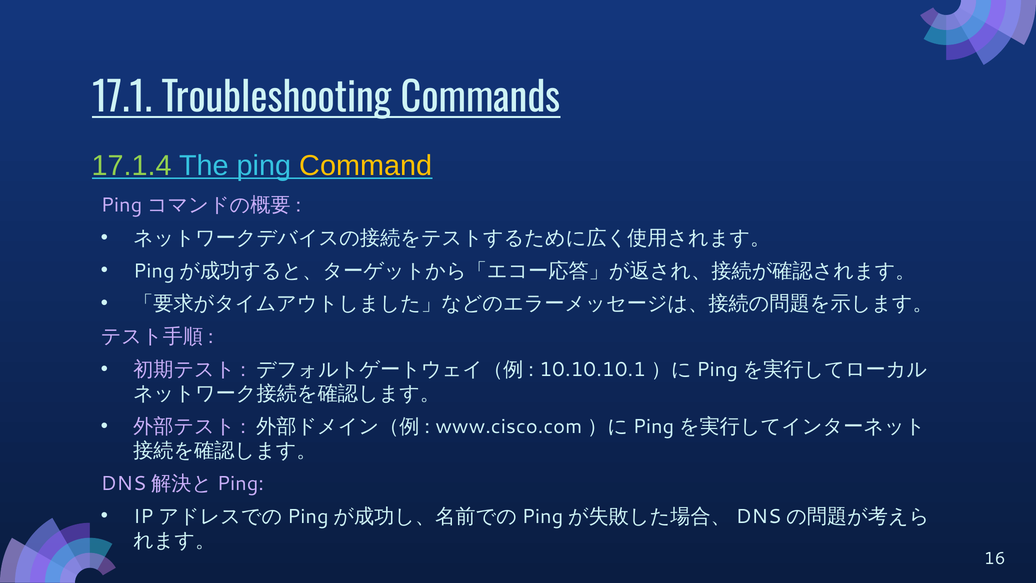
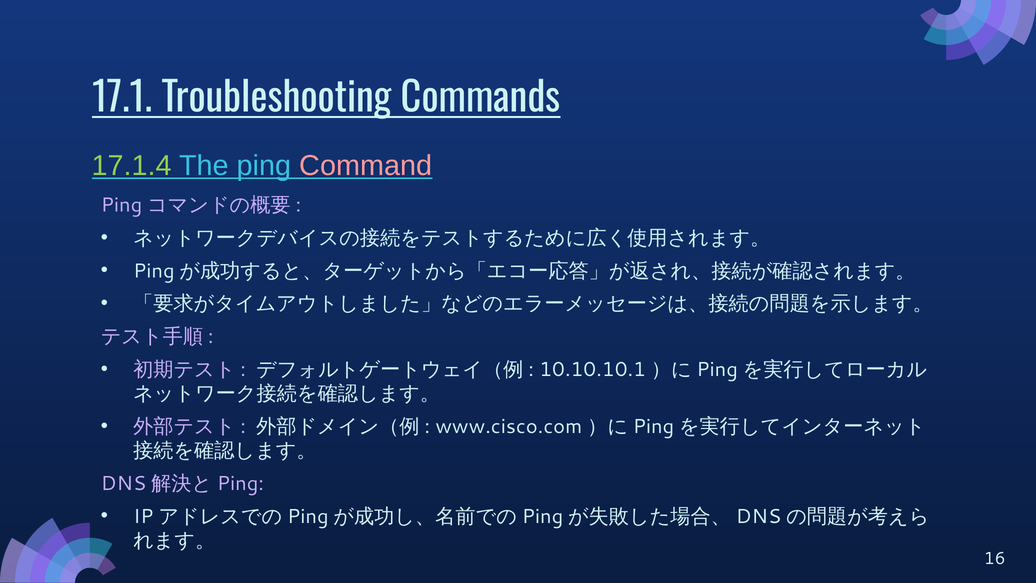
Command colour: yellow -> pink
